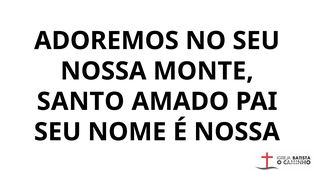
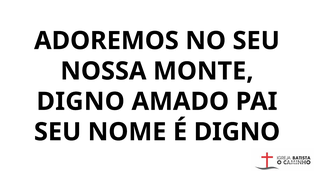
SANTO at (81, 101): SANTO -> DIGNO
É NOSSA: NOSSA -> DIGNO
